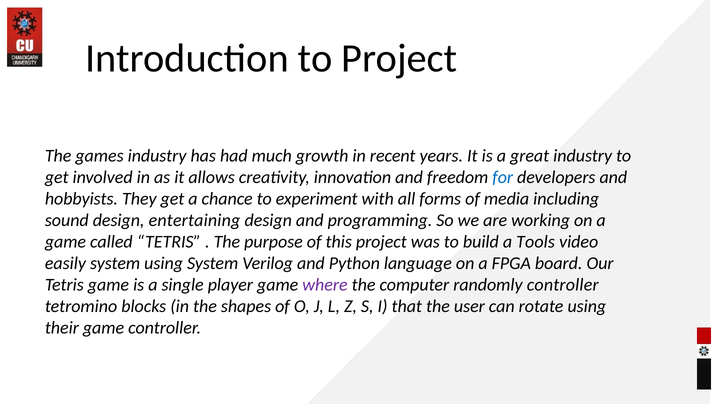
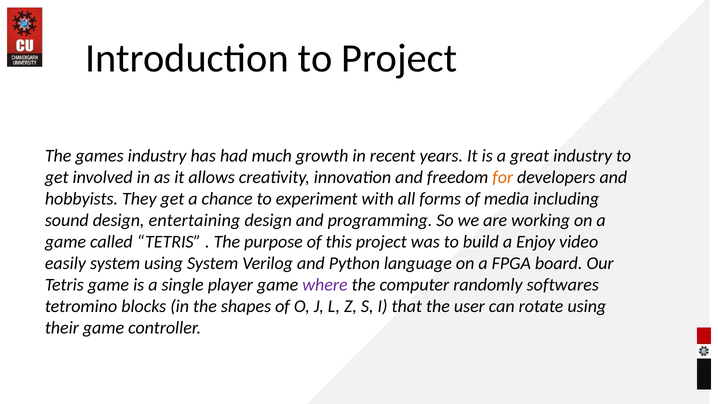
for colour: blue -> orange
Tools: Tools -> Enjoy
randomly controller: controller -> softwares
